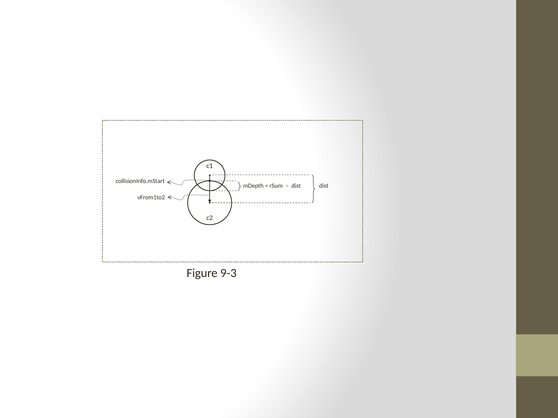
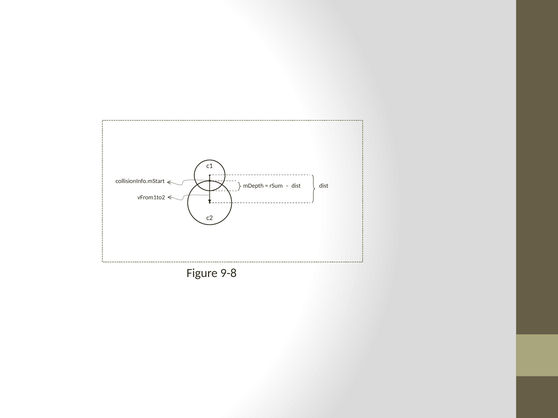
9-3: 9-3 -> 9-8
